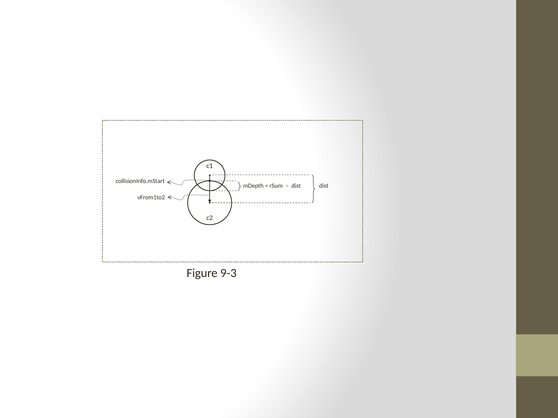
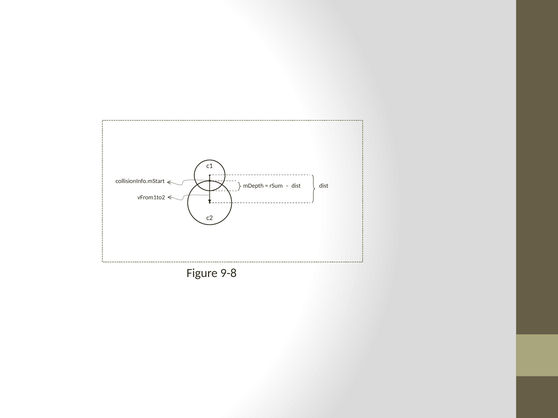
9-3: 9-3 -> 9-8
